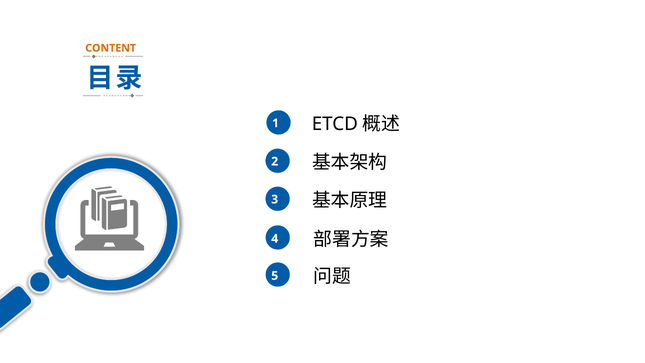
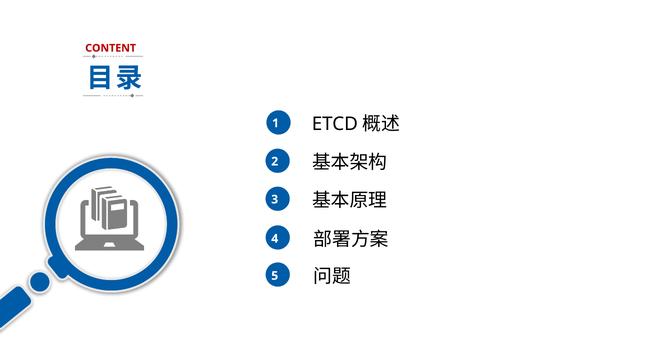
CONTENT colour: orange -> red
